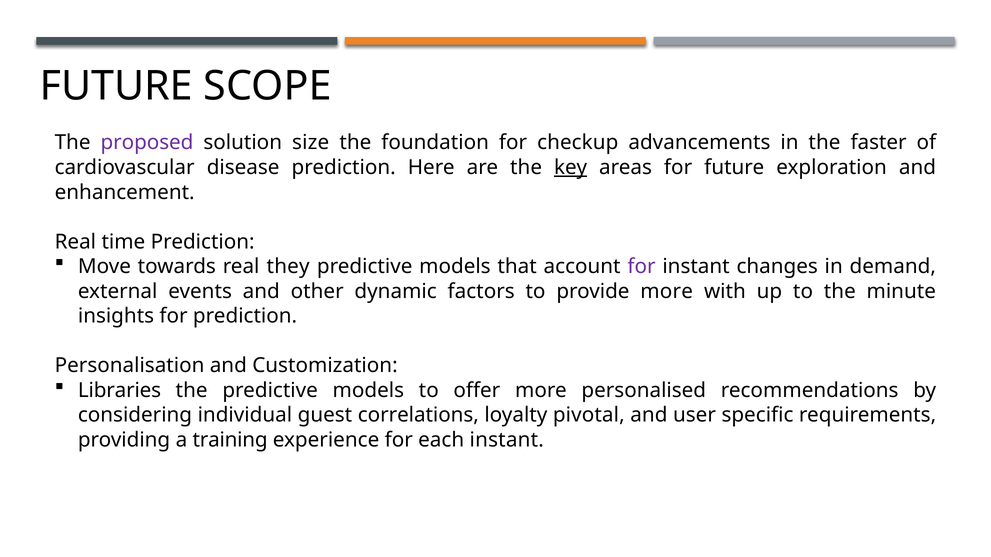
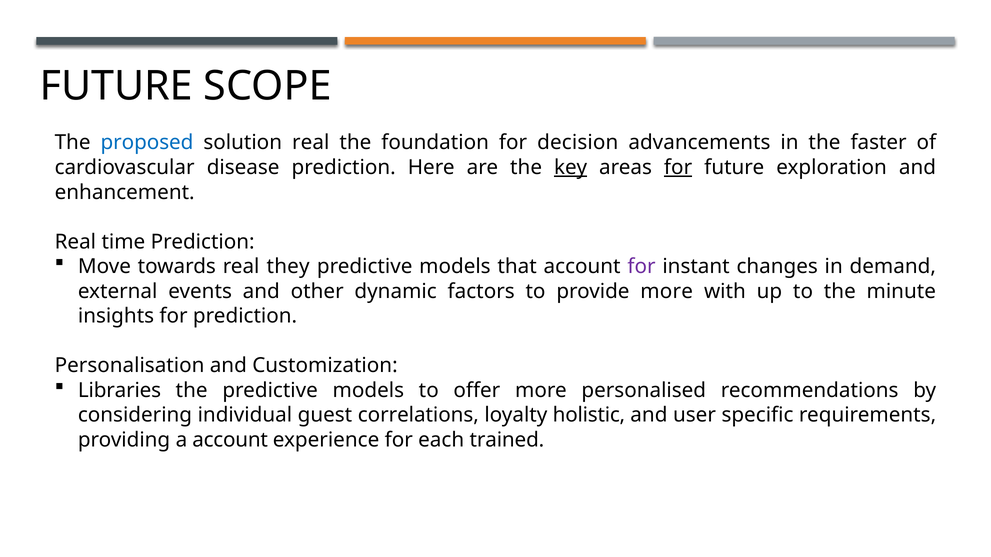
proposed colour: purple -> blue
solution size: size -> real
checkup: checkup -> decision
for at (678, 168) underline: none -> present
pivotal: pivotal -> holistic
a training: training -> account
each instant: instant -> trained
